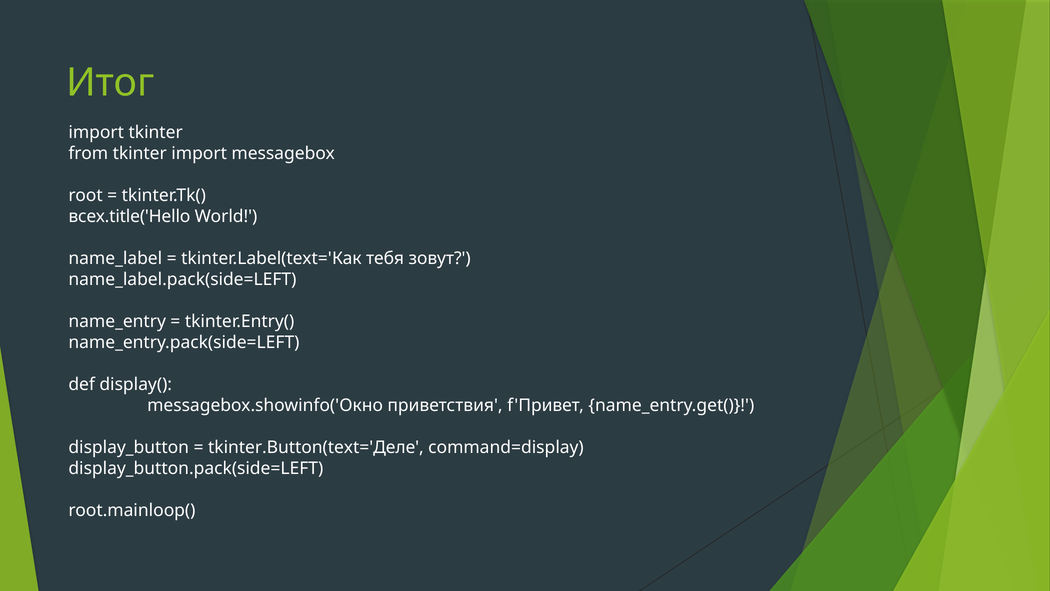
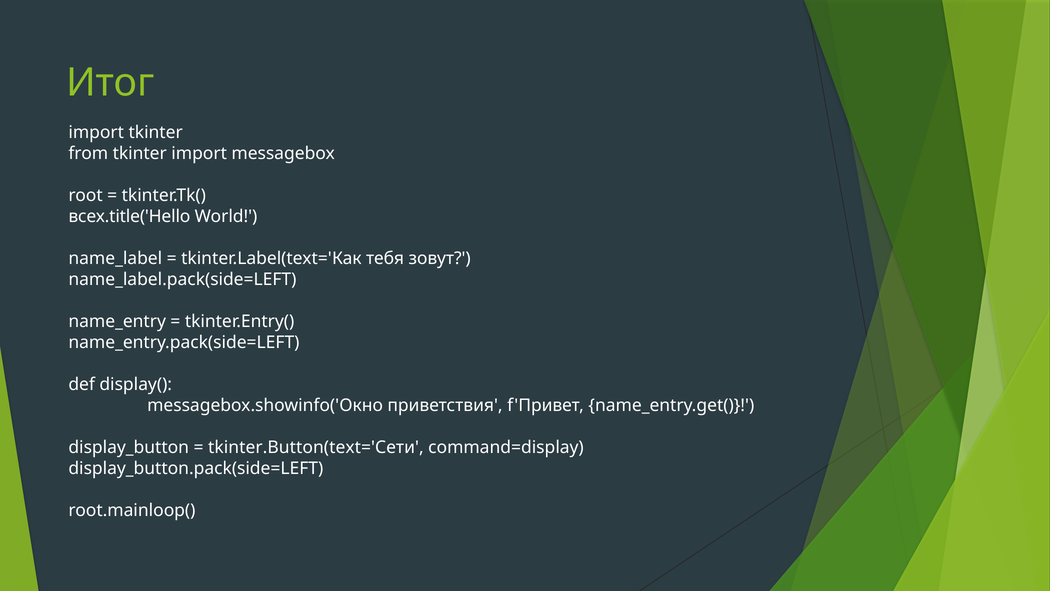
tkinter.Button(text='Деле: tkinter.Button(text='Деле -> tkinter.Button(text='Сети
